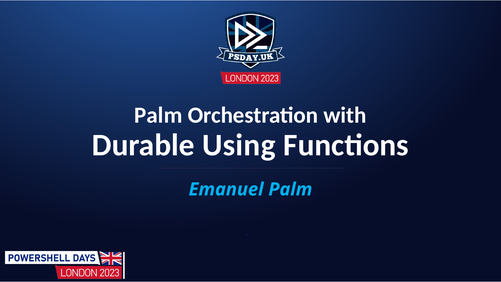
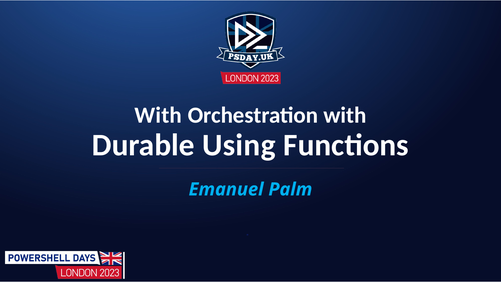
Palm at (158, 115): Palm -> With
